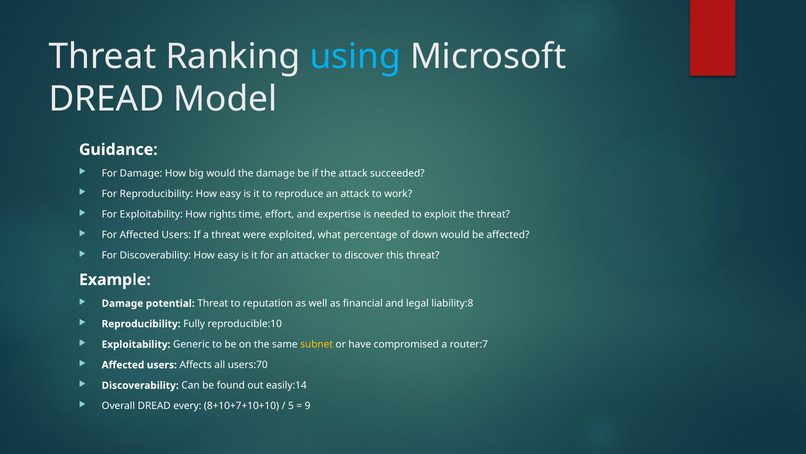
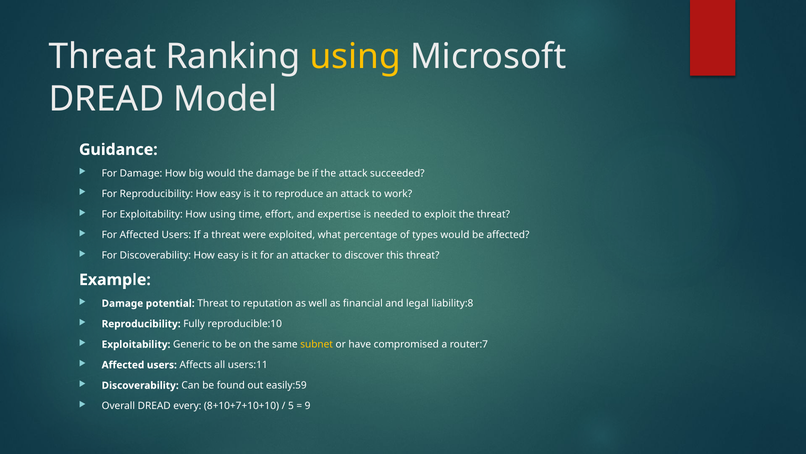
using at (355, 57) colour: light blue -> yellow
How rights: rights -> using
down: down -> types
users:70: users:70 -> users:11
easily:14: easily:14 -> easily:59
